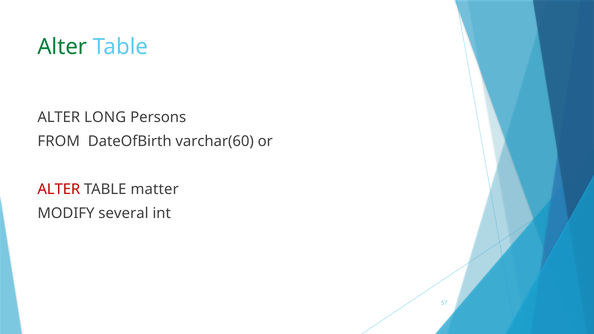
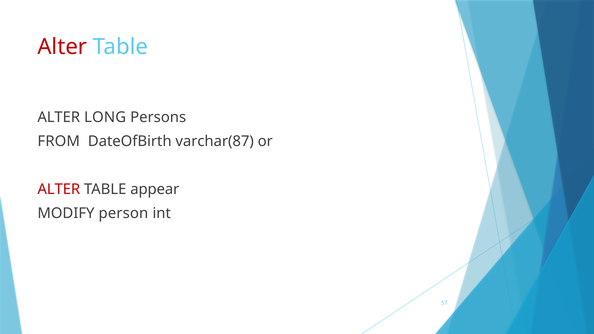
Alter at (62, 47) colour: green -> red
varchar(60: varchar(60 -> varchar(87
matter: matter -> appear
several: several -> person
